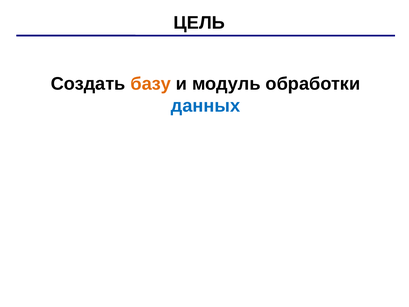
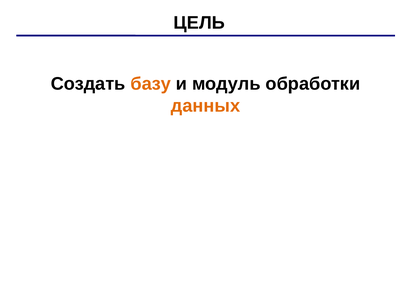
данных colour: blue -> orange
